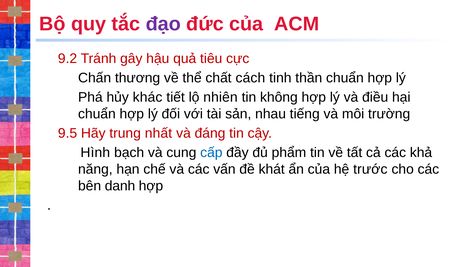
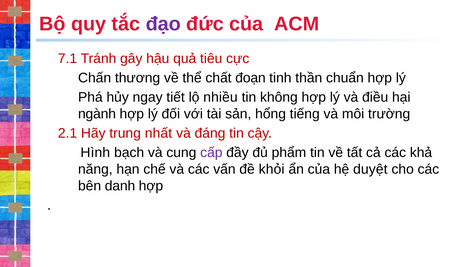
9.2: 9.2 -> 7.1
cách: cách -> đoạn
khác: khác -> ngay
nhiên: nhiên -> nhiều
chuẩn at (97, 114): chuẩn -> ngành
nhau: nhau -> hổng
9.5: 9.5 -> 2.1
cấp colour: blue -> purple
khát: khát -> khỏi
trước: trước -> duyệt
